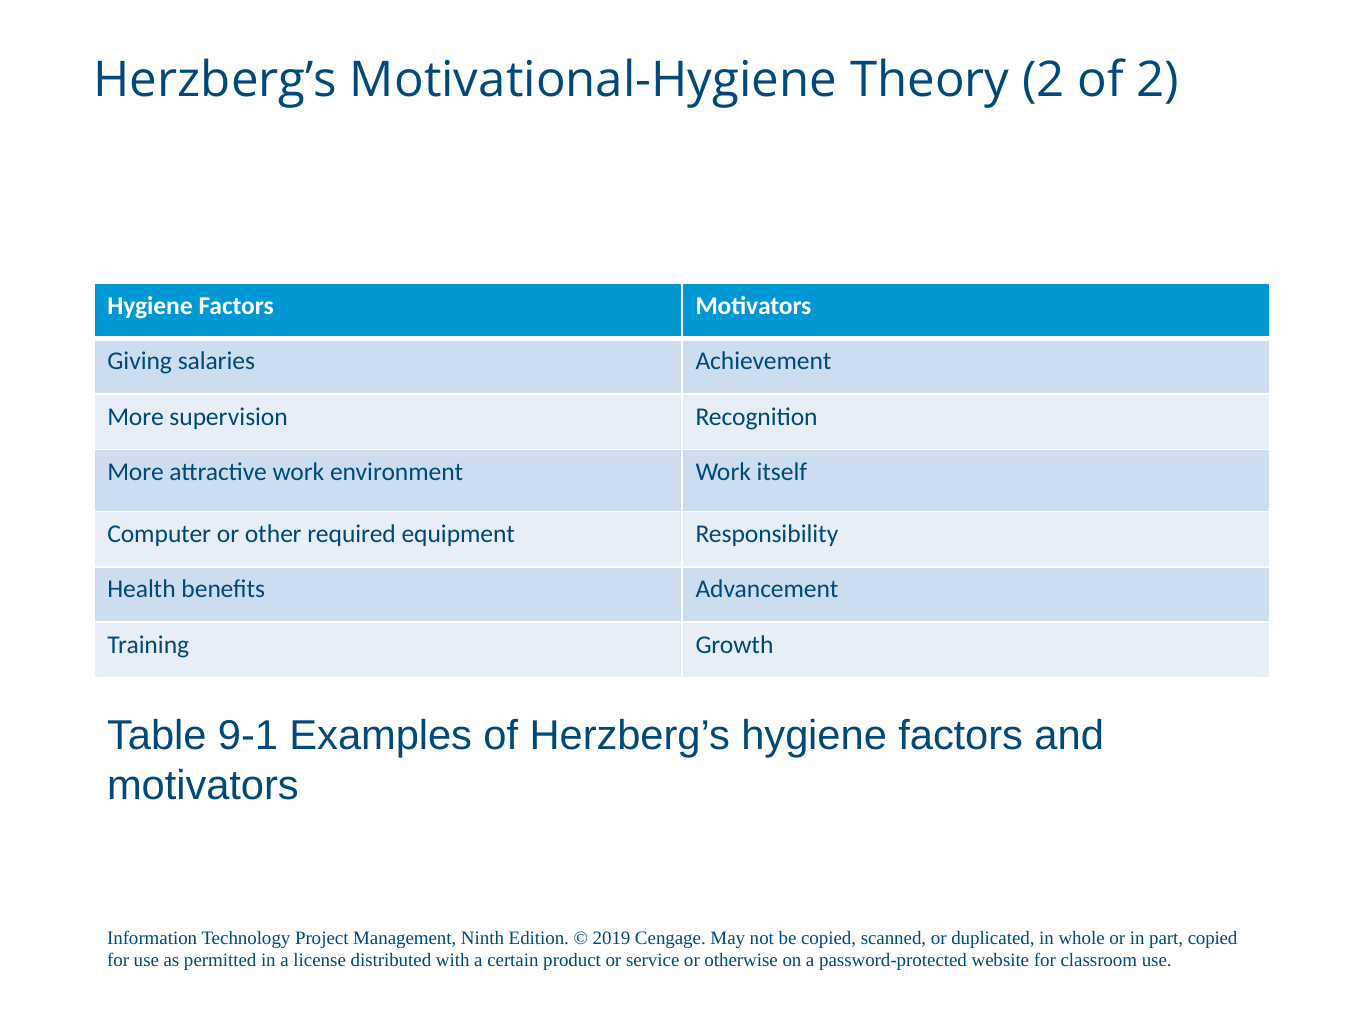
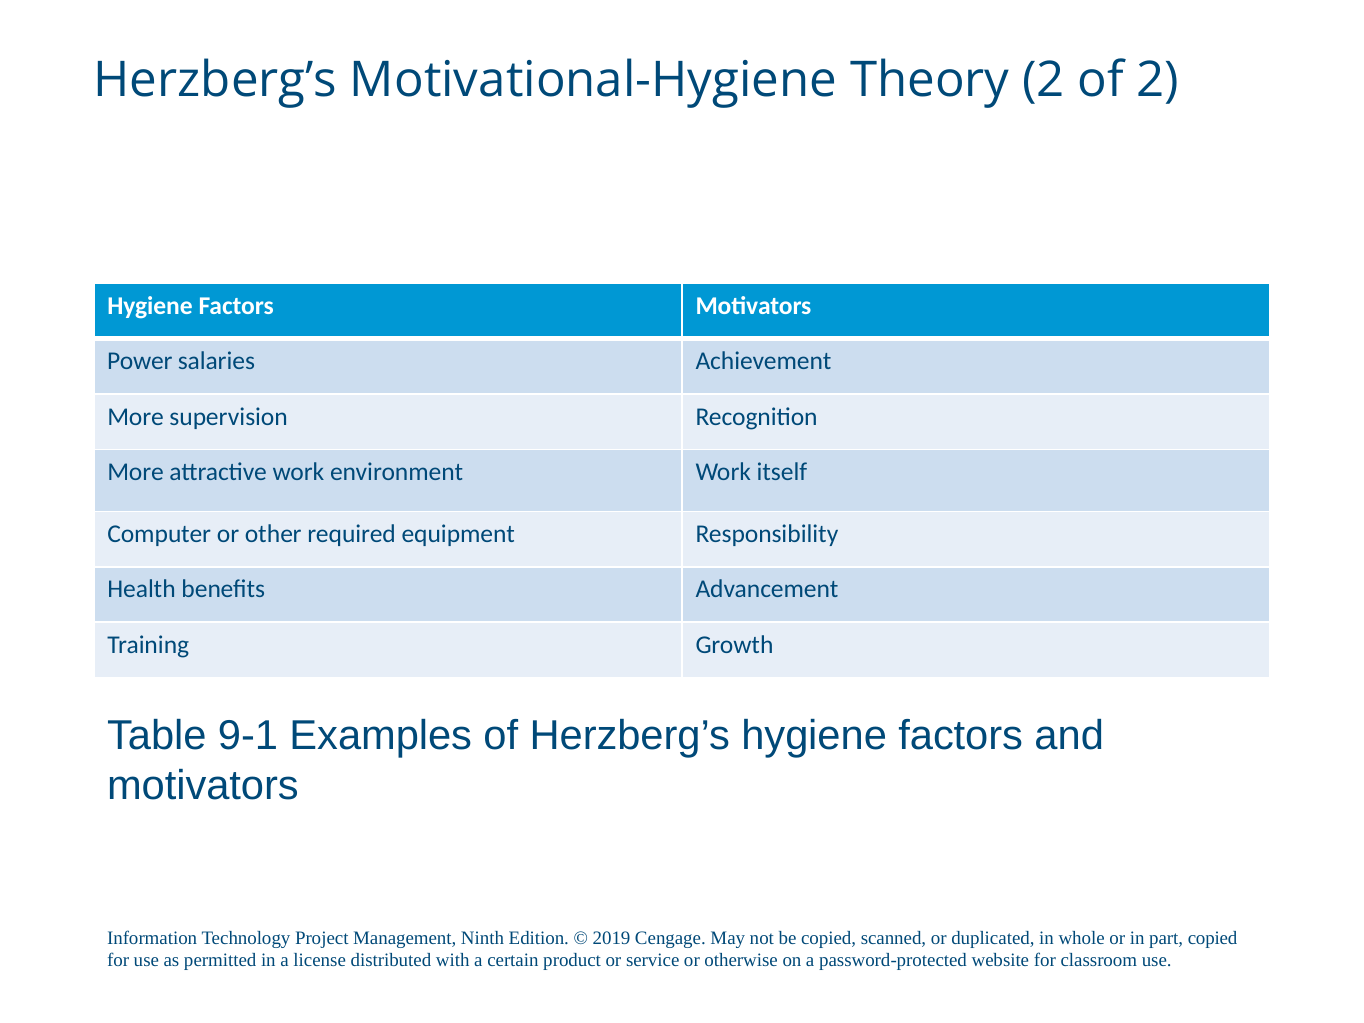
Giving: Giving -> Power
